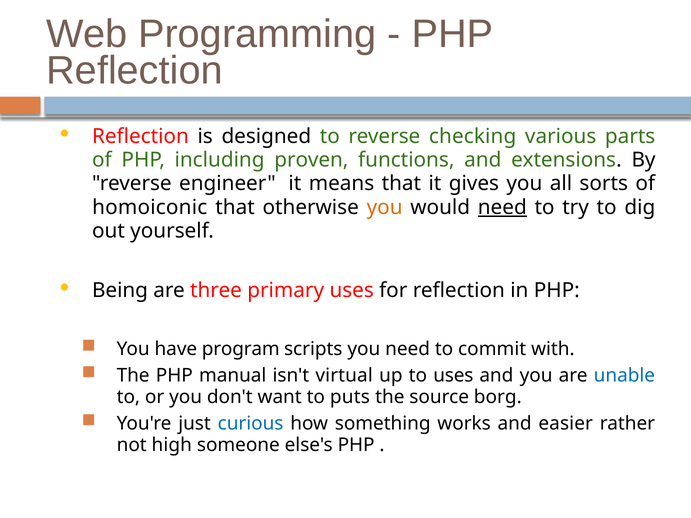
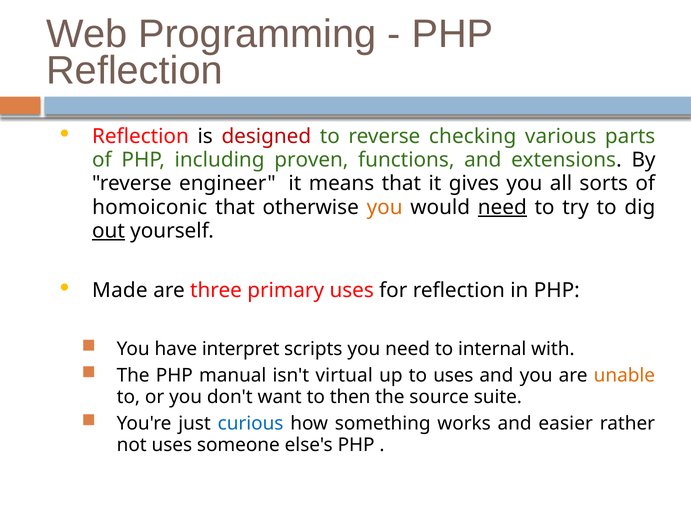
designed colour: black -> red
out underline: none -> present
Being: Being -> Made
program: program -> interpret
commit: commit -> internal
unable colour: blue -> orange
puts: puts -> then
borg: borg -> suite
not high: high -> uses
